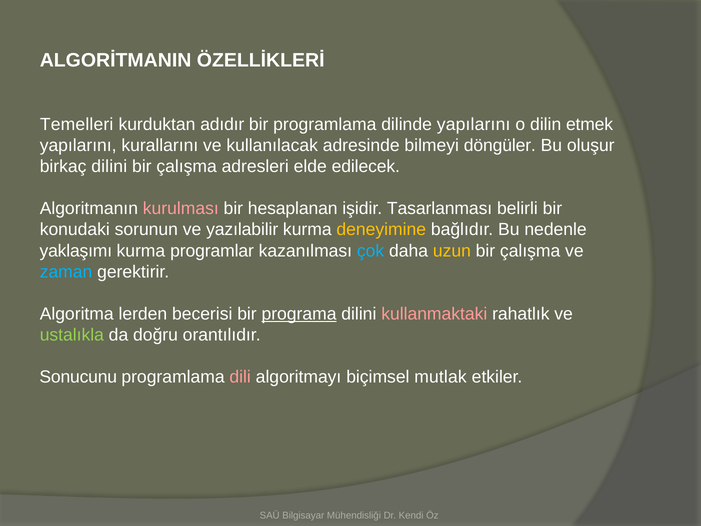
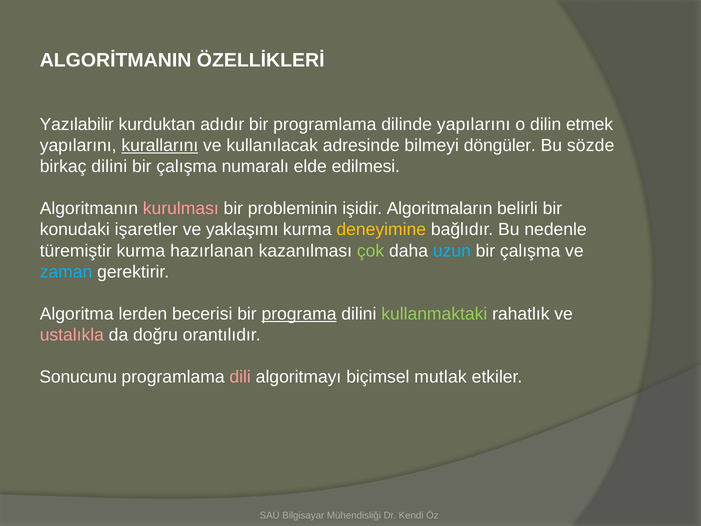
Temelleri: Temelleri -> Yazılabilir
kurallarını underline: none -> present
oluşur: oluşur -> sözde
adresleri: adresleri -> numaralı
edilecek: edilecek -> edilmesi
hesaplanan: hesaplanan -> probleminin
Tasarlanması: Tasarlanması -> Algoritmaların
sorunun: sorunun -> işaretler
yazılabilir: yazılabilir -> yaklaşımı
yaklaşımı: yaklaşımı -> türemiştir
programlar: programlar -> hazırlanan
çok colour: light blue -> light green
uzun colour: yellow -> light blue
kullanmaktaki colour: pink -> light green
ustalıkla colour: light green -> pink
